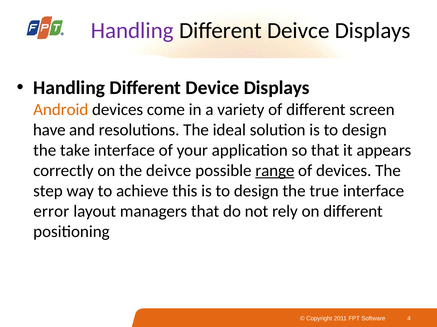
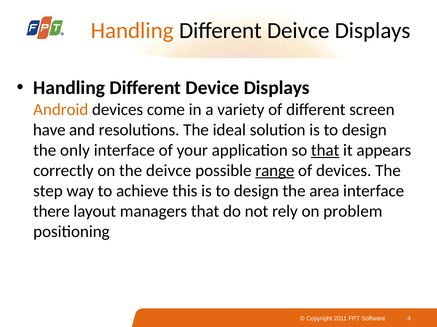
Handling at (132, 31) colour: purple -> orange
take: take -> only
that at (325, 151) underline: none -> present
true: true -> area
error: error -> there
on different: different -> problem
